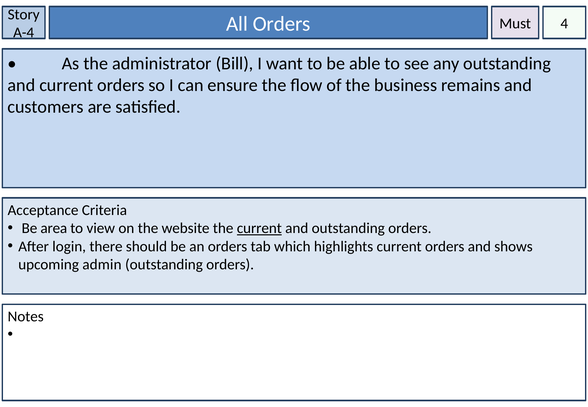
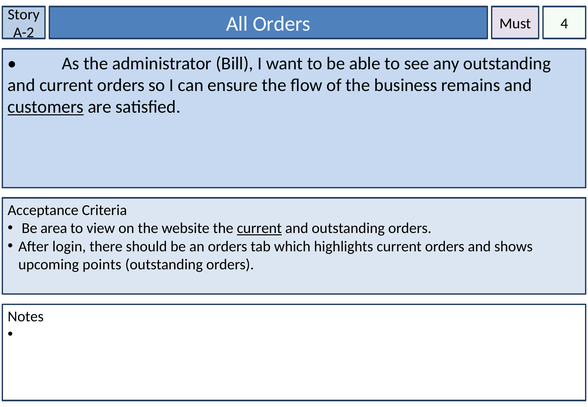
A-4: A-4 -> A-2
customers underline: none -> present
admin: admin -> points
